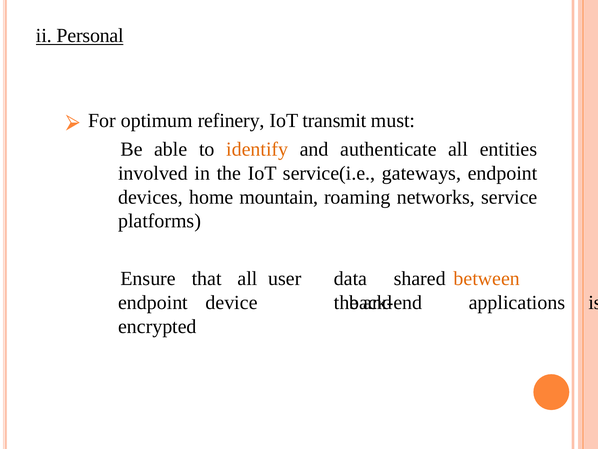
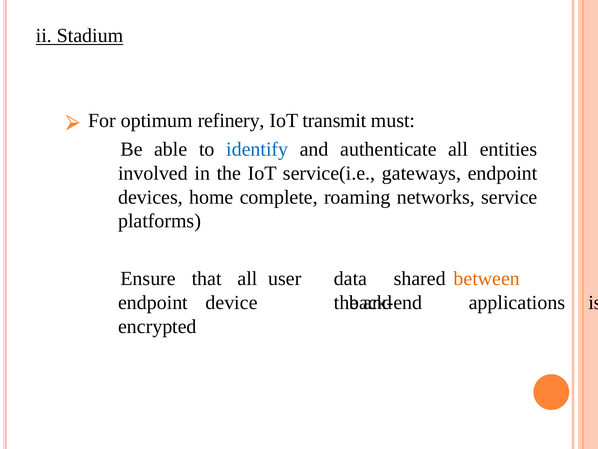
Personal: Personal -> Stadium
identify colour: orange -> blue
mountain: mountain -> complete
